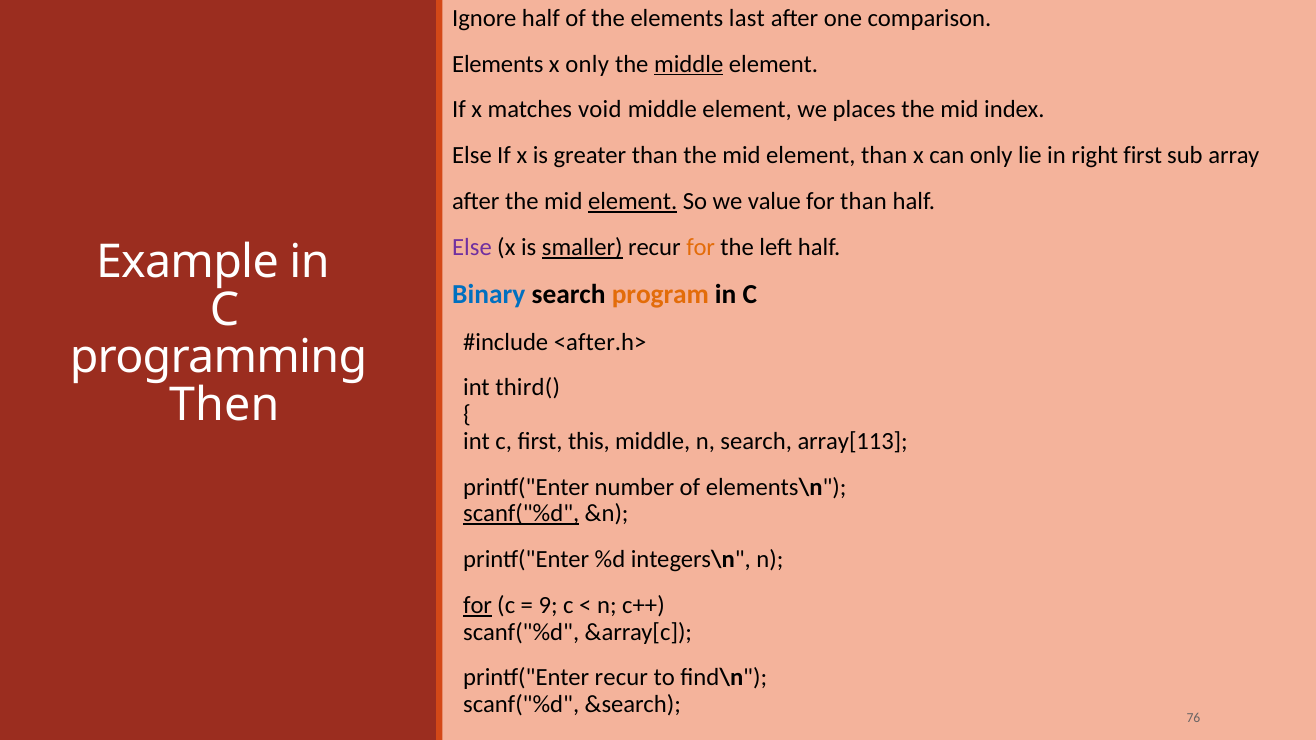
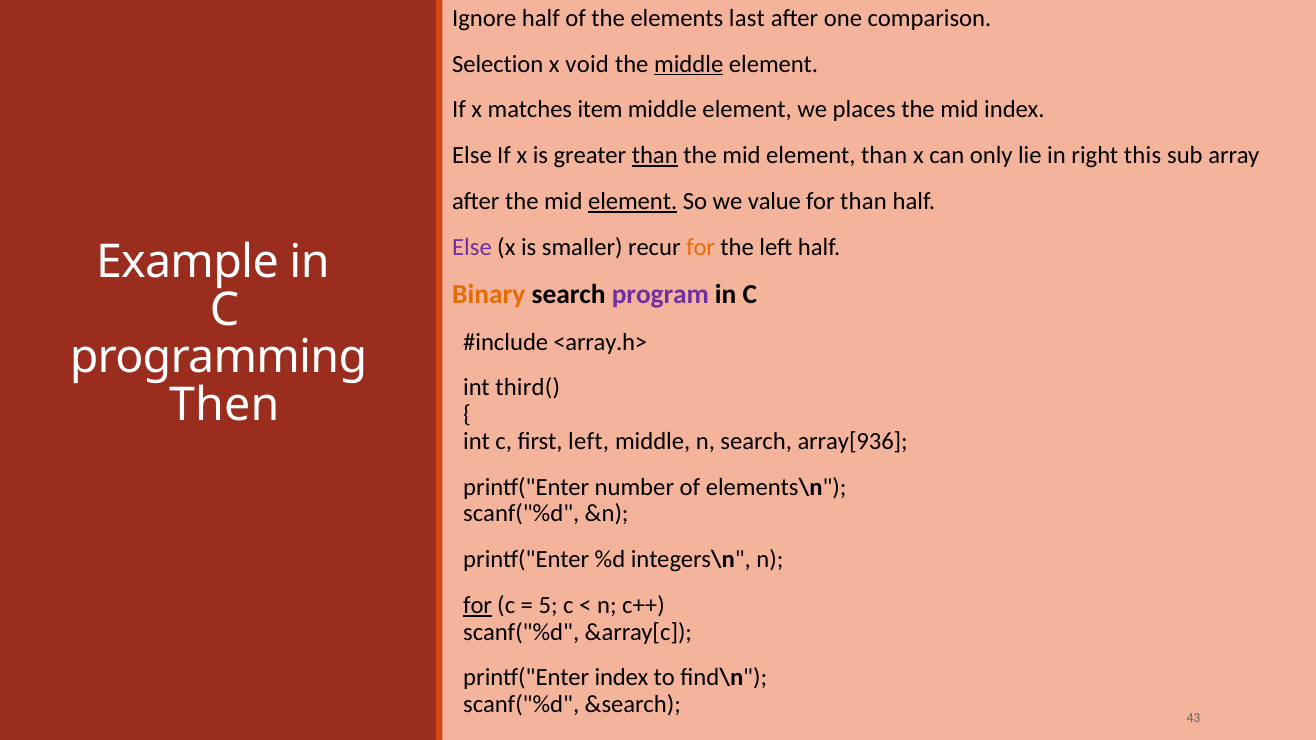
Elements at (498, 64): Elements -> Selection
x only: only -> void
void: void -> item
than at (655, 156) underline: none -> present
right first: first -> this
smaller underline: present -> none
Binary colour: blue -> orange
program colour: orange -> purple
<after.h>: <after.h> -> <array.h>
first this: this -> left
array[113: array[113 -> array[936
scanf("%d at (521, 514) underline: present -> none
9: 9 -> 5
printf("Enter recur: recur -> index
76: 76 -> 43
